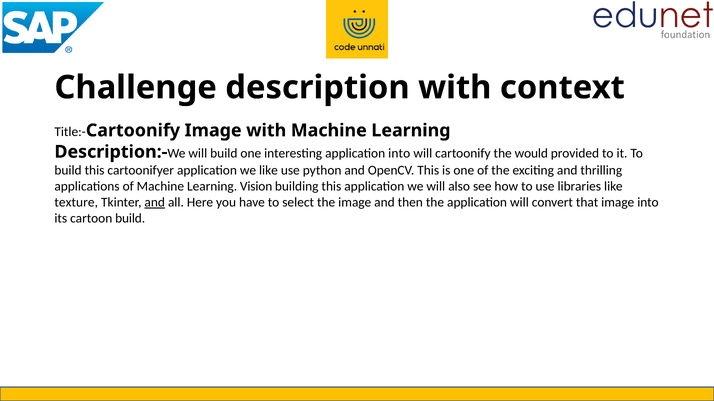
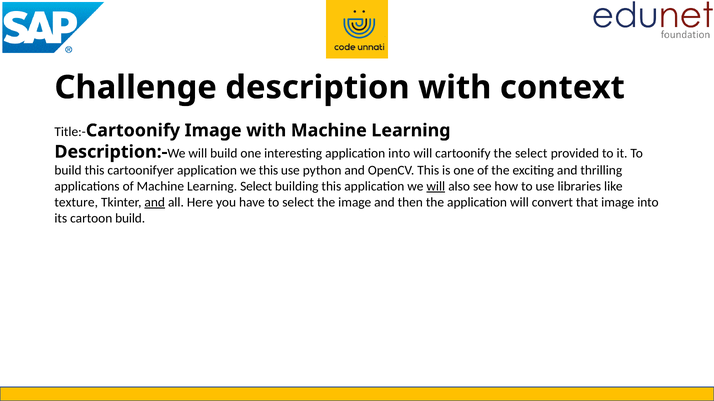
the would: would -> select
we like: like -> this
Learning Vision: Vision -> Select
will at (436, 187) underline: none -> present
